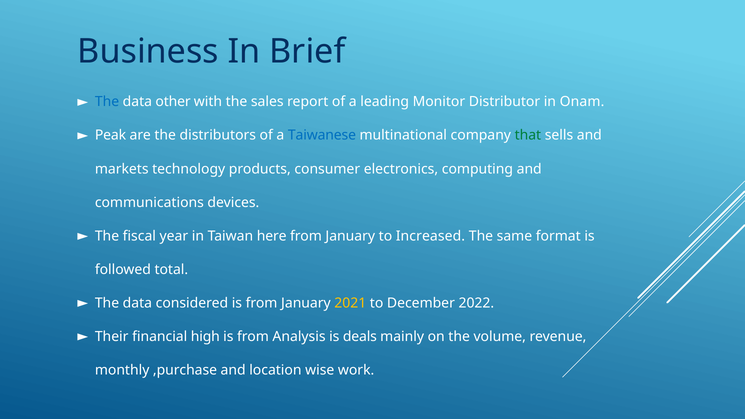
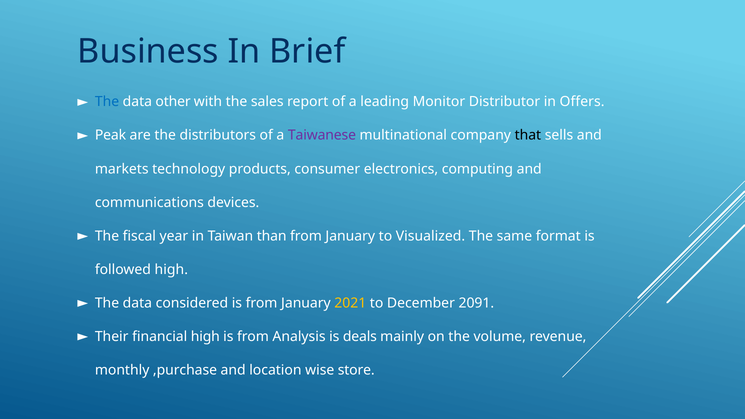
Onam: Onam -> Offers
Taiwanese colour: blue -> purple
that colour: green -> black
here: here -> than
Increased: Increased -> Visualized
followed total: total -> high
2022: 2022 -> 2091
work: work -> store
